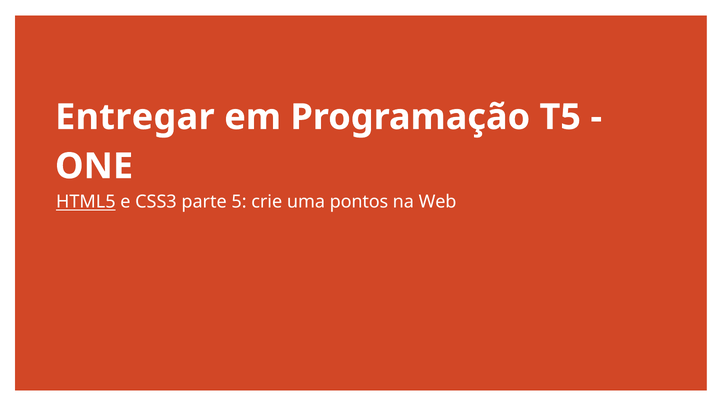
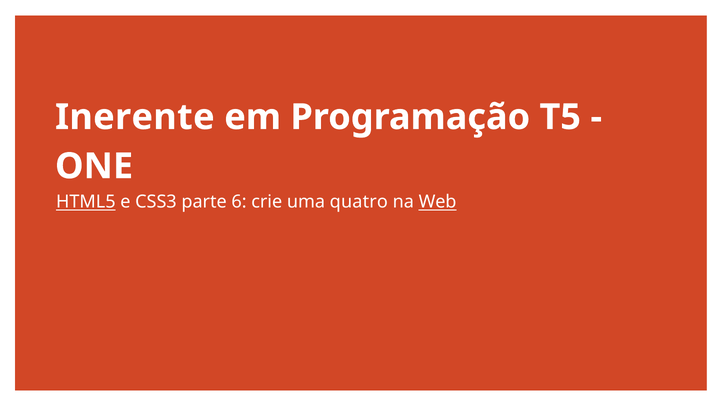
Entregar: Entregar -> Inerente
5: 5 -> 6
pontos: pontos -> quatro
Web underline: none -> present
